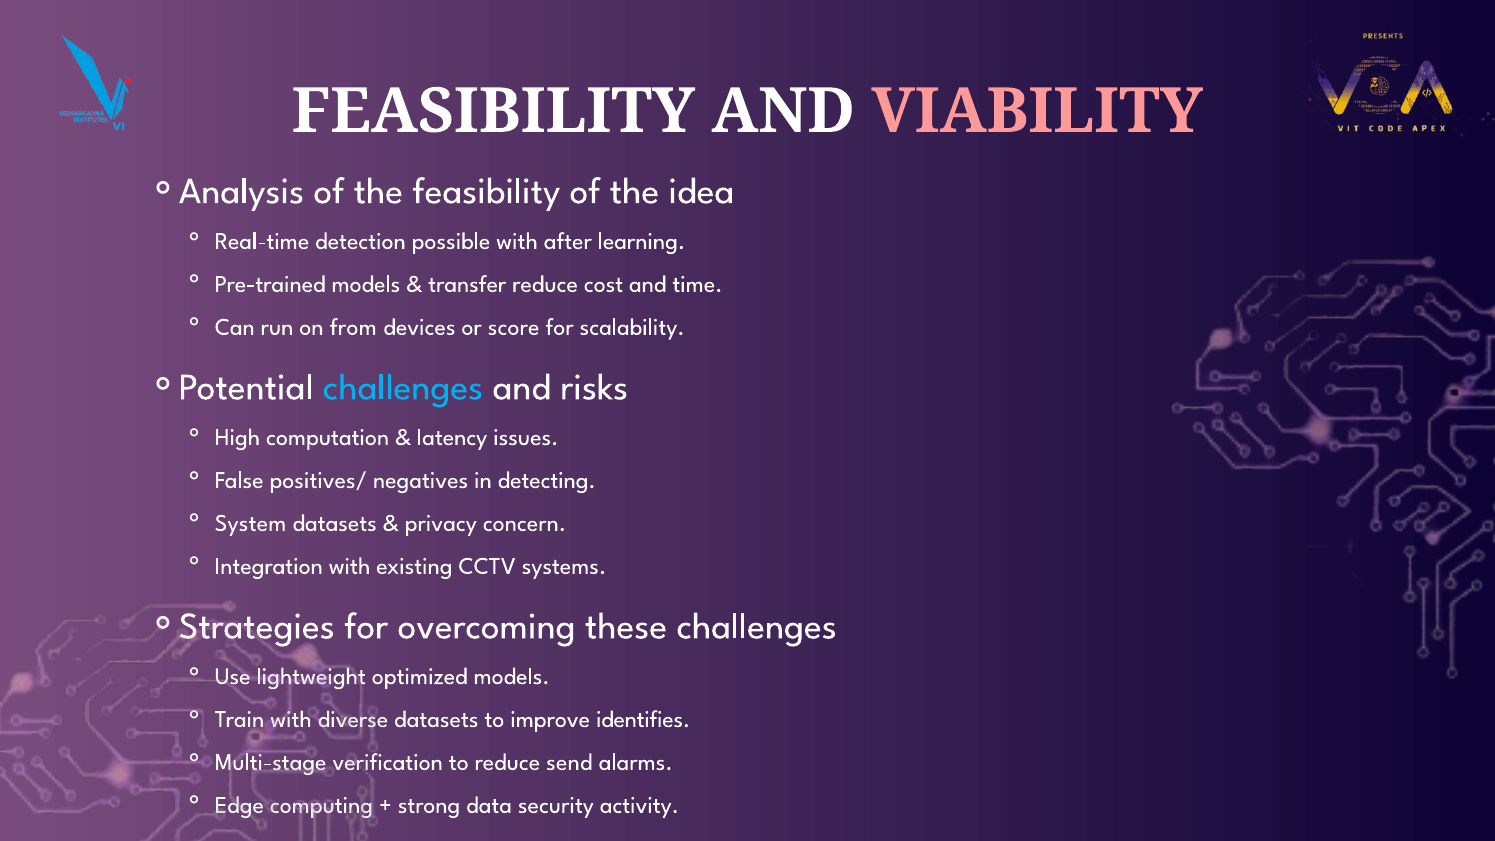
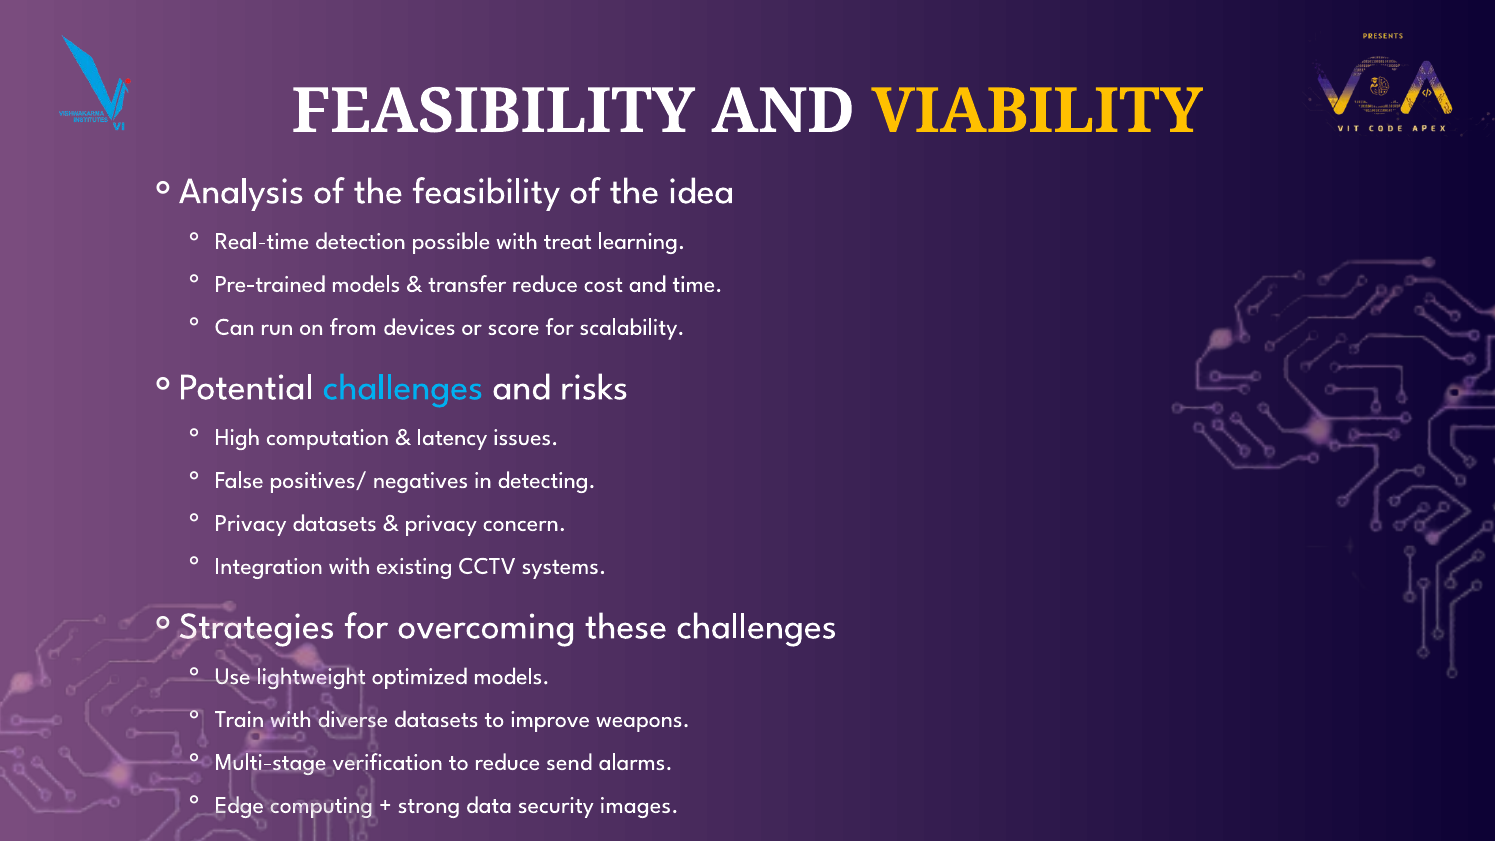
VIABILITY colour: pink -> yellow
after: after -> treat
System at (251, 523): System -> Privacy
identifies: identifies -> weapons
activity: activity -> images
